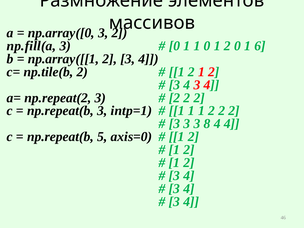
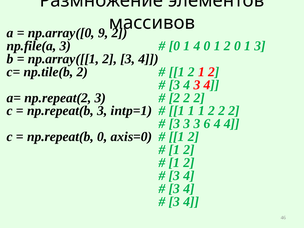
np.array([0 3: 3 -> 9
np.fill(a: np.fill(a -> np.file(a
0 1 1: 1 -> 4
1 6: 6 -> 3
8: 8 -> 6
np.repeat(b 5: 5 -> 0
